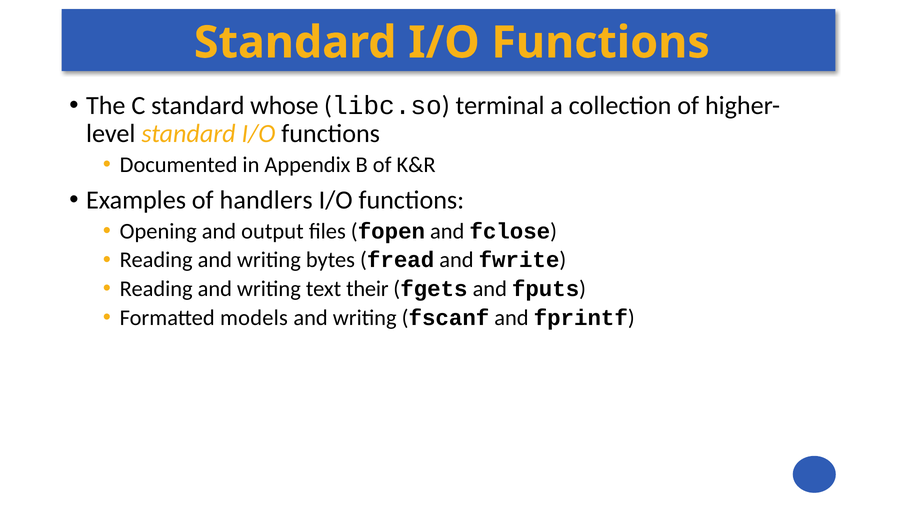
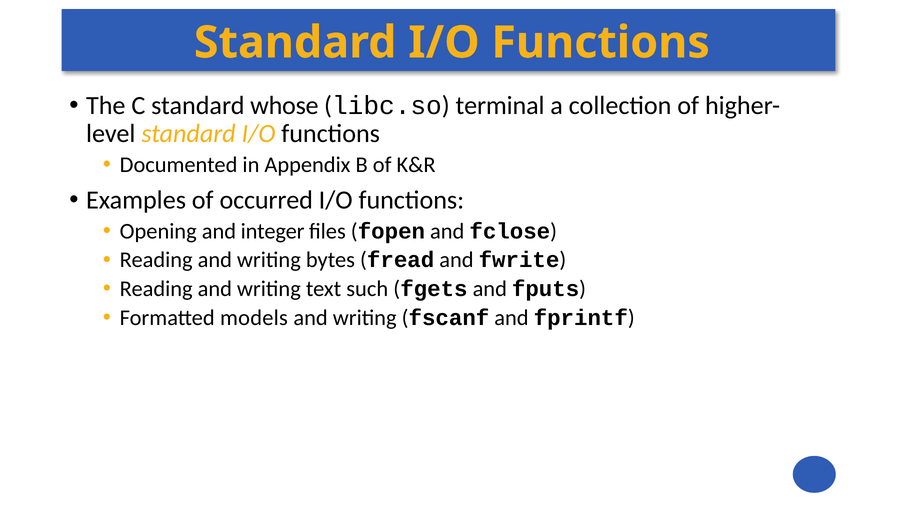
handlers: handlers -> occurred
output: output -> integer
their: their -> such
